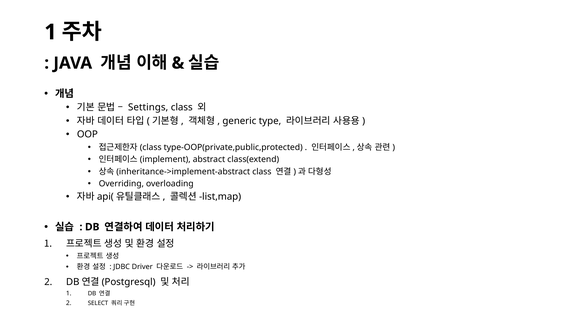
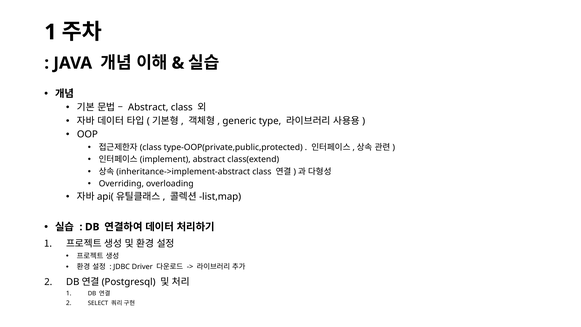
Settings at (148, 107): Settings -> Abstract
